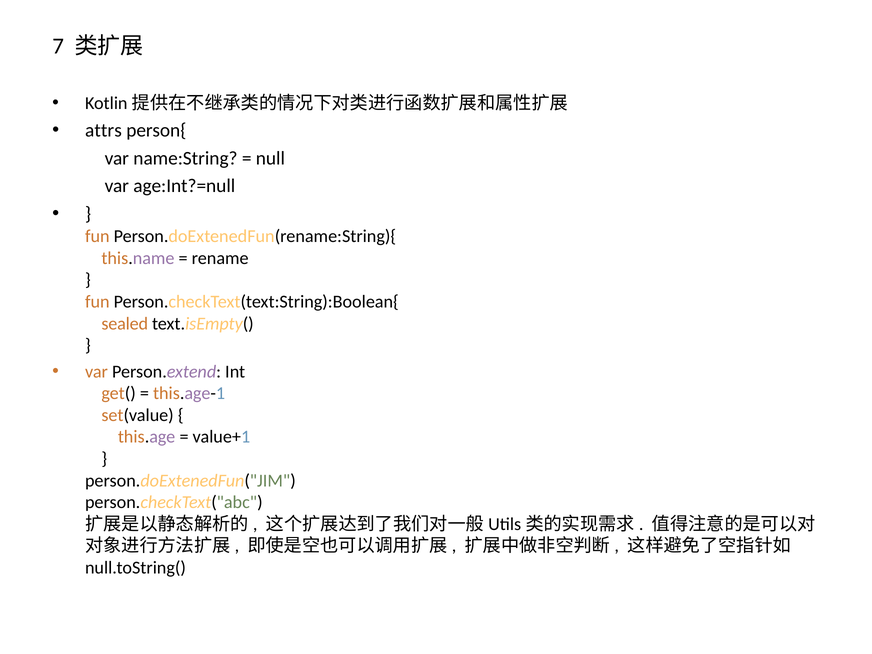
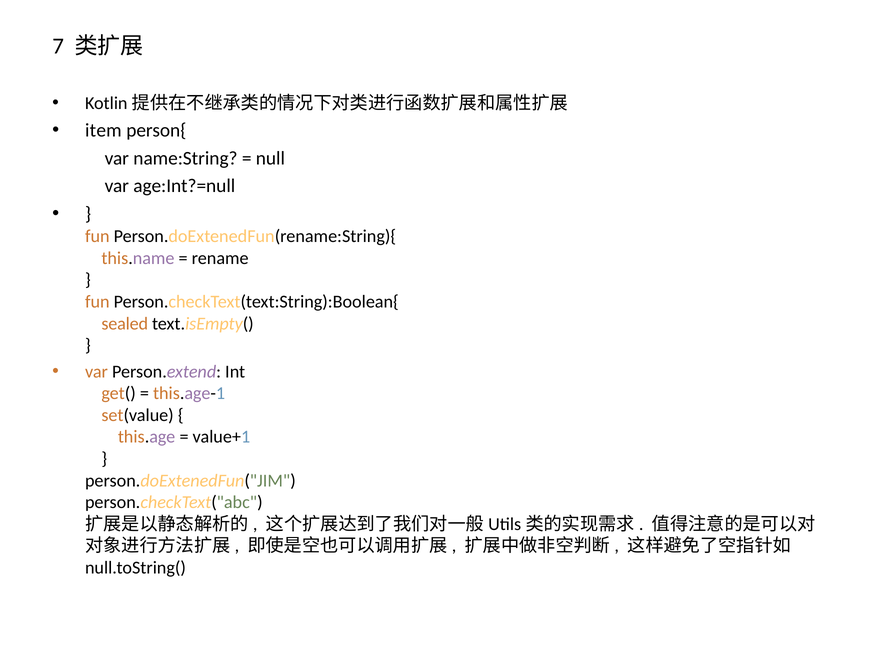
attrs: attrs -> item
